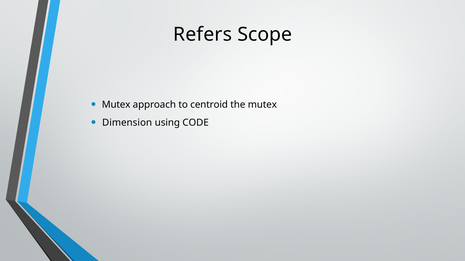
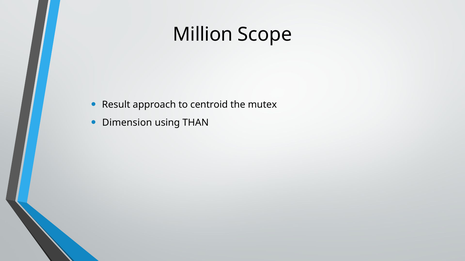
Refers: Refers -> Million
Mutex at (116, 105): Mutex -> Result
CODE: CODE -> THAN
